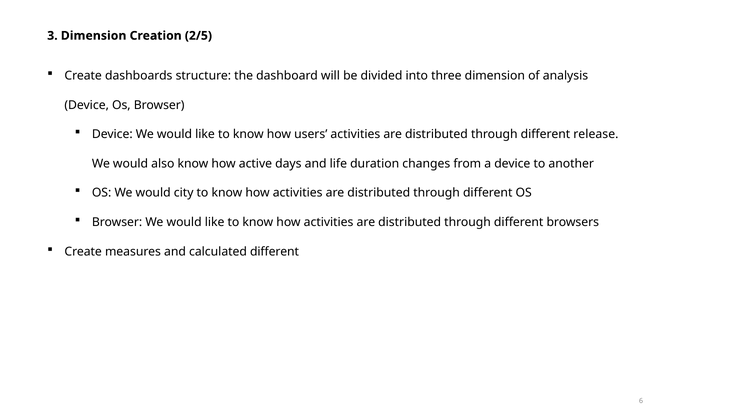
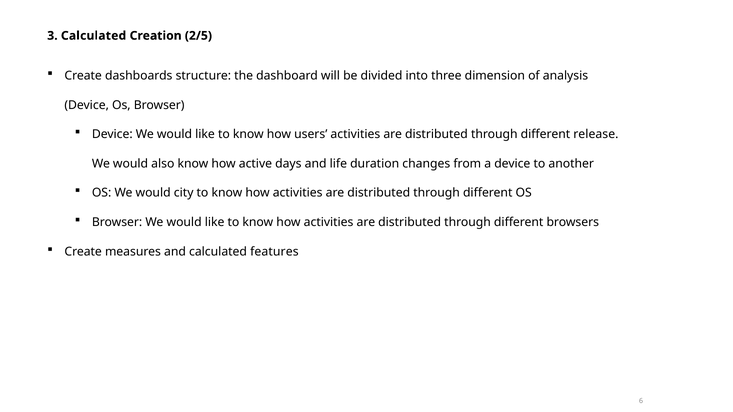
3 Dimension: Dimension -> Calculated
calculated different: different -> features
